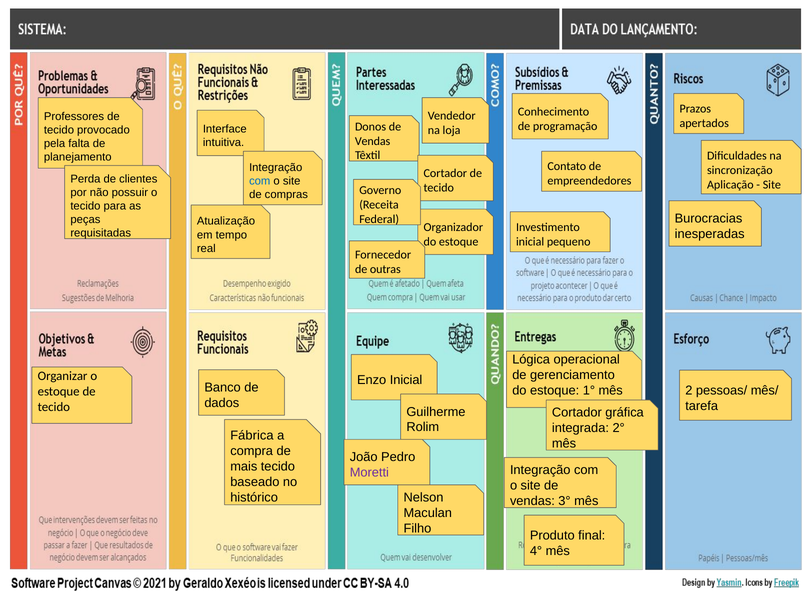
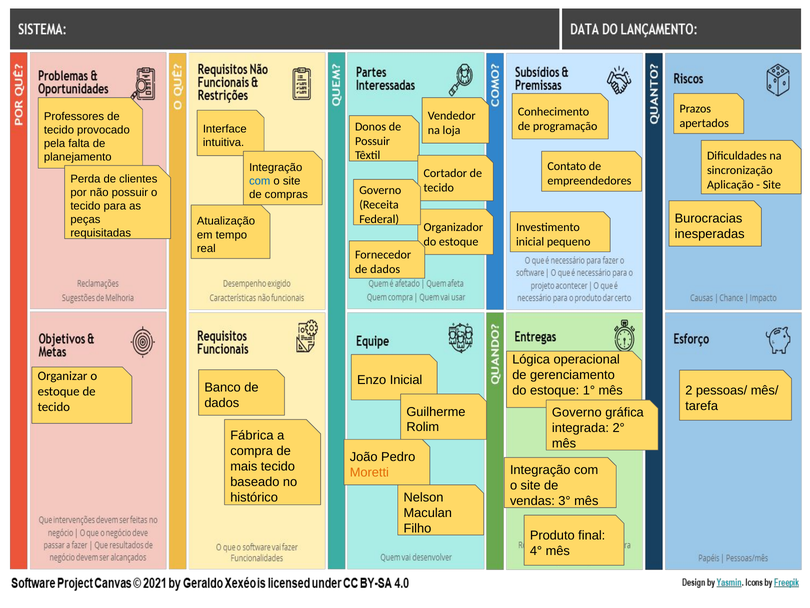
Vendas at (373, 141): Vendas -> Possuir
outras at (385, 269): outras -> dados
Cortador at (577, 412): Cortador -> Governo
Moretti colour: purple -> orange
